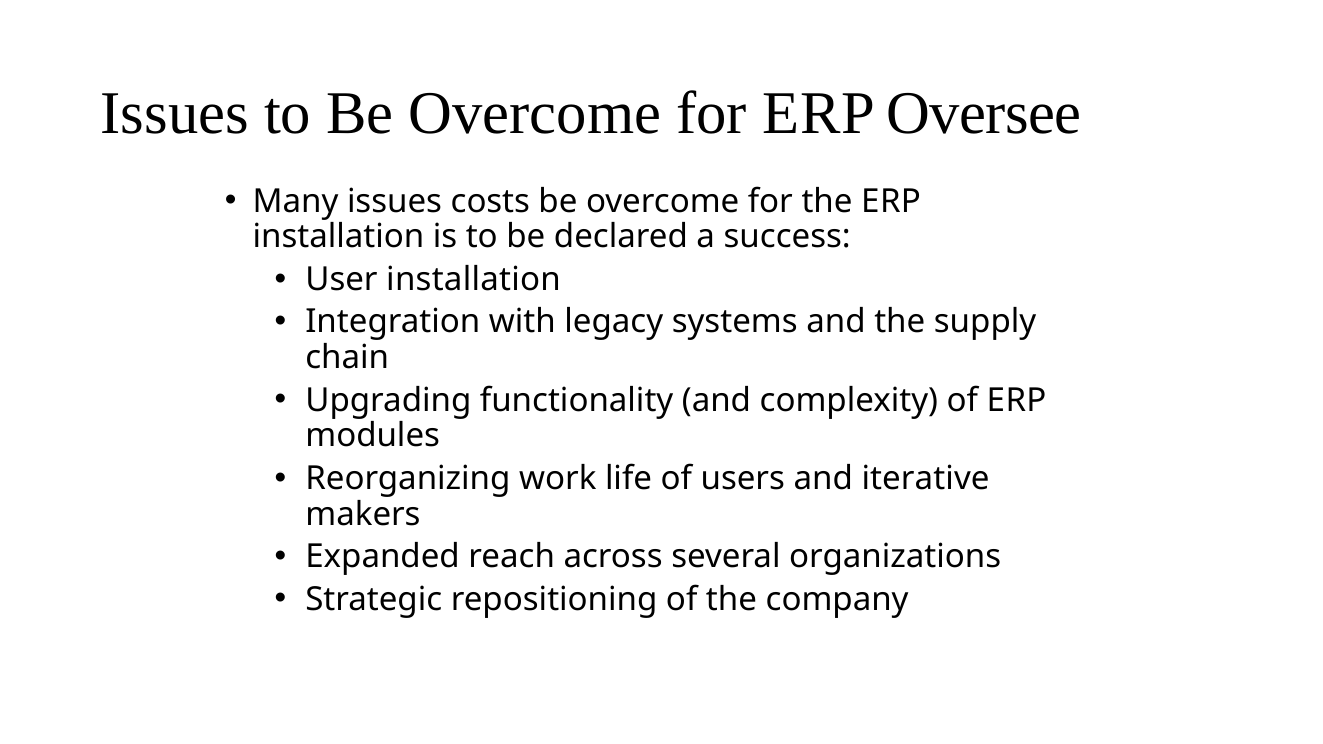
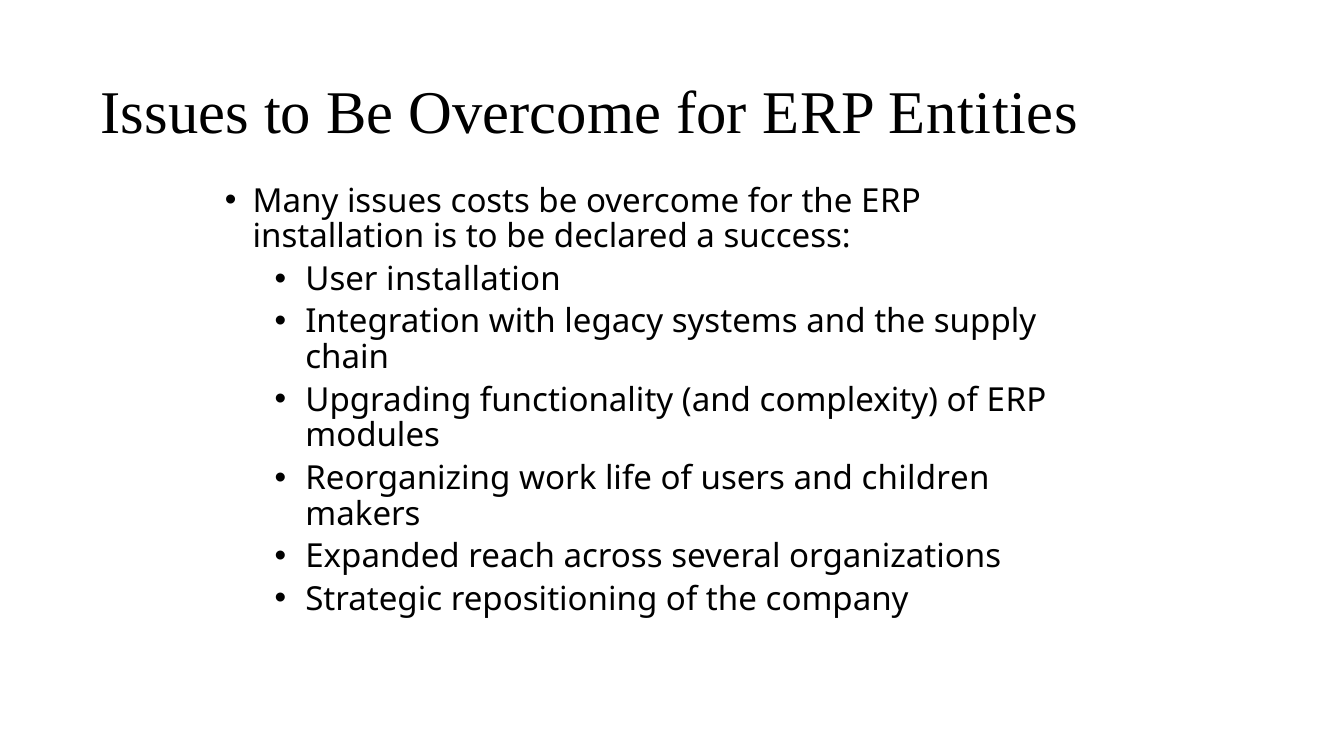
Oversee: Oversee -> Entities
iterative: iterative -> children
